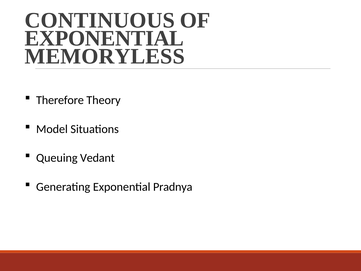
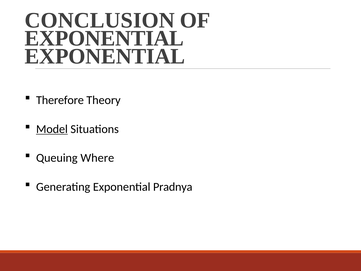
CONTINUOUS: CONTINUOUS -> CONCLUSION
MEMORYLESS at (105, 56): MEMORYLESS -> EXPONENTIAL
Model underline: none -> present
Vedant: Vedant -> Where
